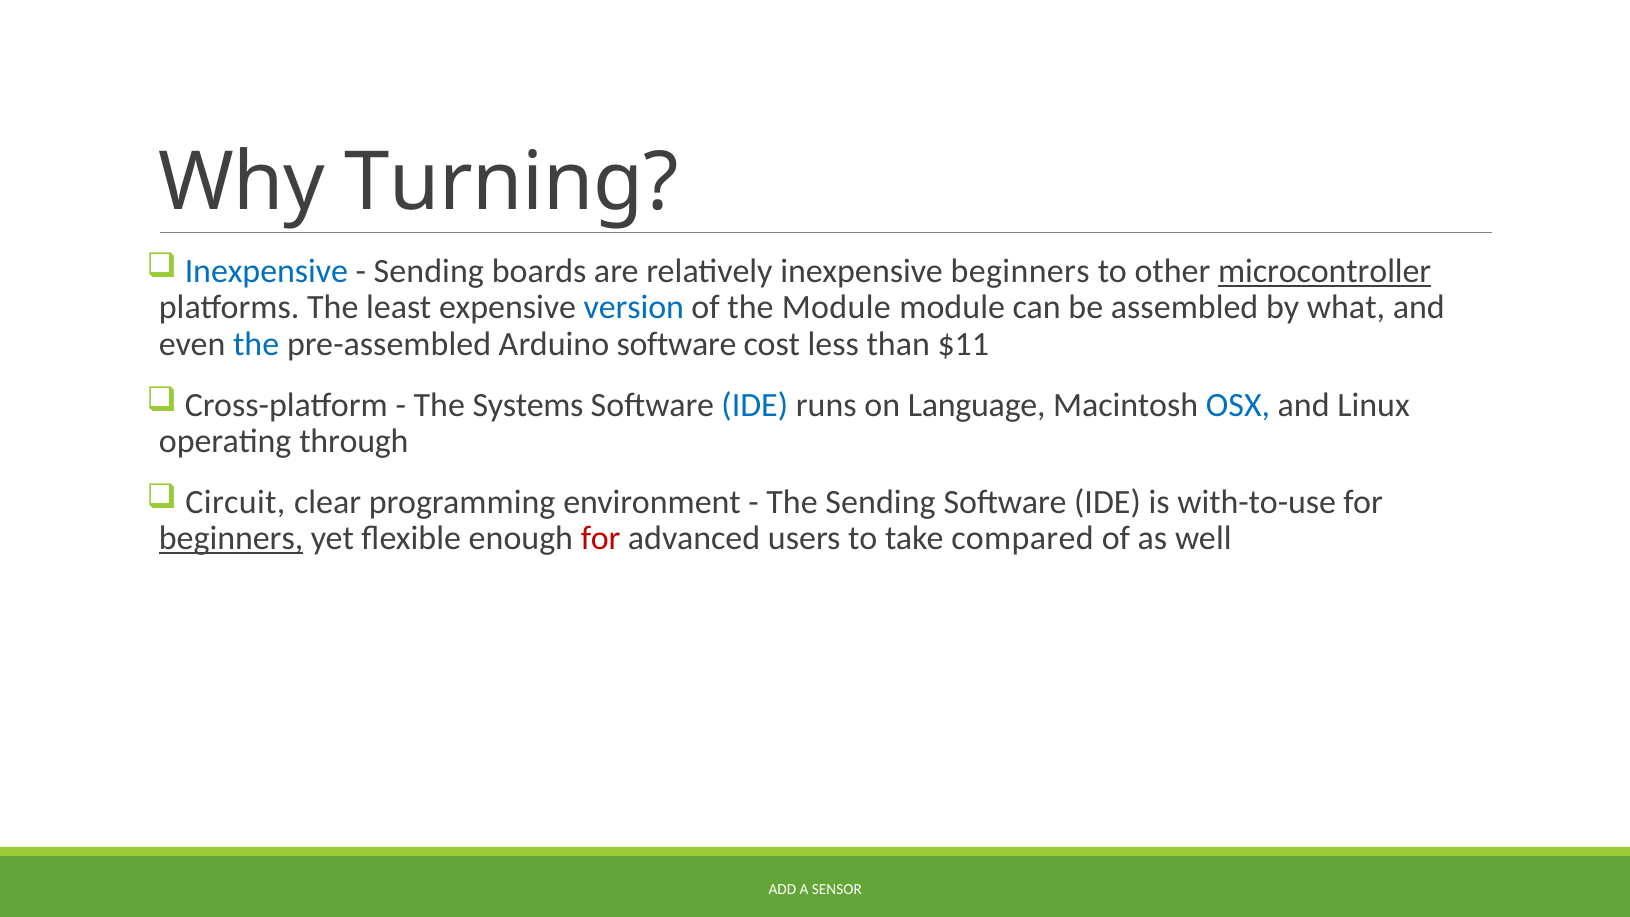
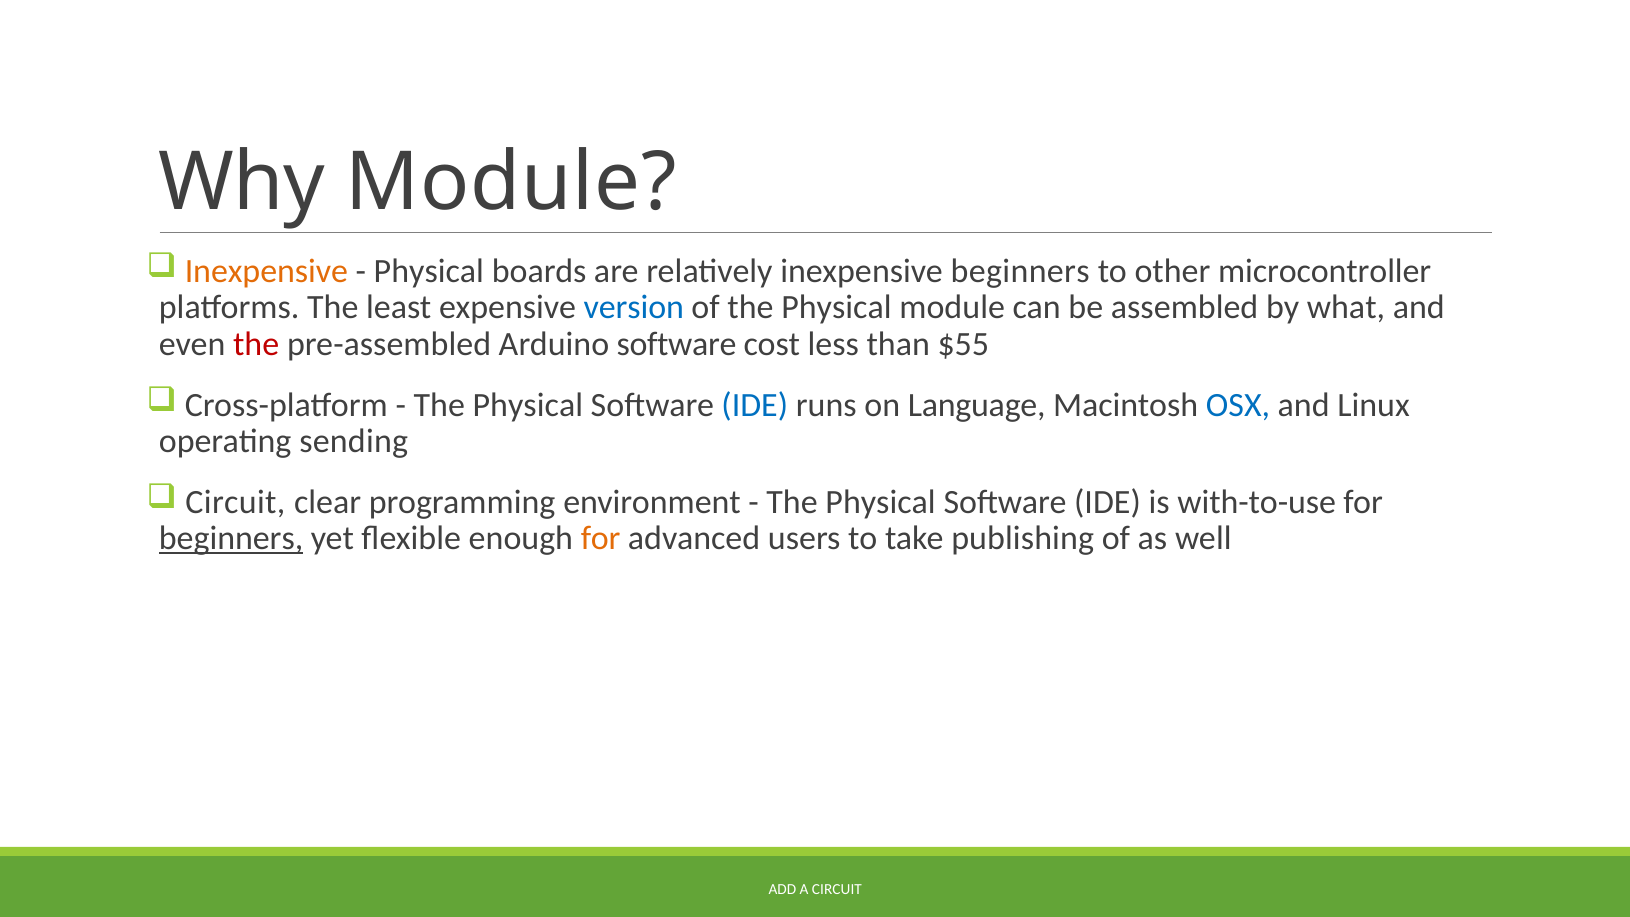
Why Turning: Turning -> Module
Inexpensive at (266, 271) colour: blue -> orange
Sending at (429, 271): Sending -> Physical
microcontroller underline: present -> none
of the Module: Module -> Physical
the at (256, 344) colour: blue -> red
$11: $11 -> $55
Systems at (528, 405): Systems -> Physical
through: through -> sending
Sending at (881, 502): Sending -> Physical
for at (601, 539) colour: red -> orange
compared: compared -> publishing
A SENSOR: SENSOR -> CIRCUIT
